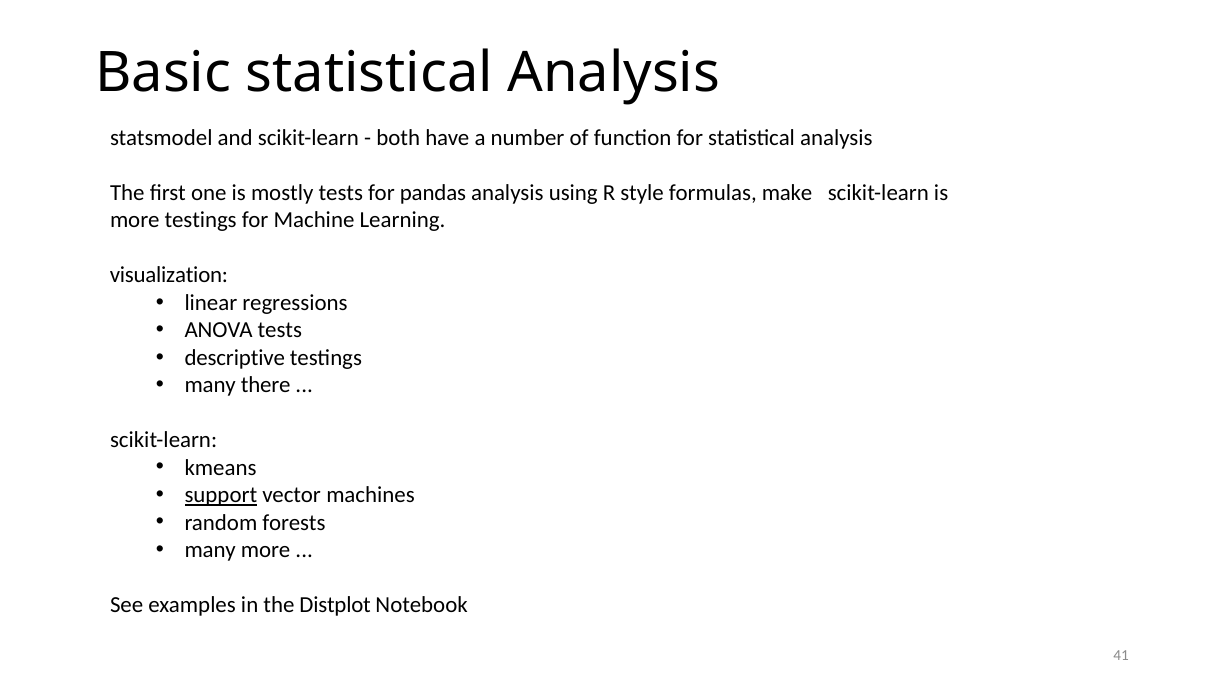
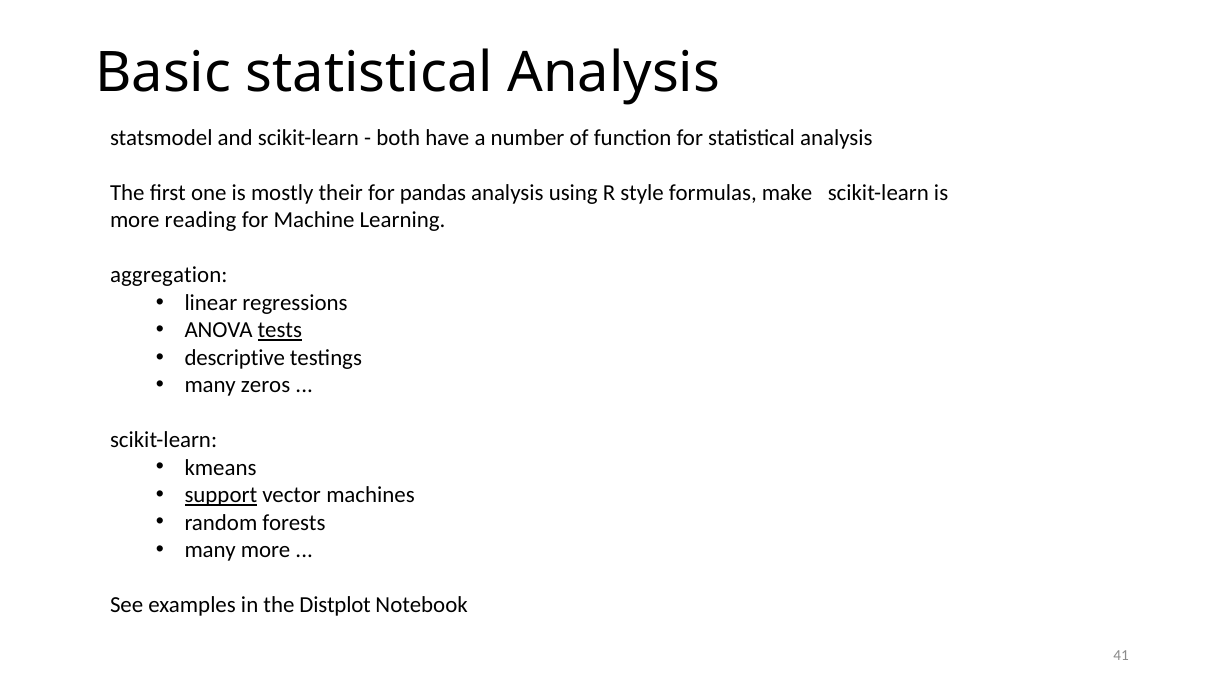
mostly tests: tests -> their
more testings: testings -> reading
visualization: visualization -> aggregation
tests at (280, 330) underline: none -> present
there: there -> zeros
